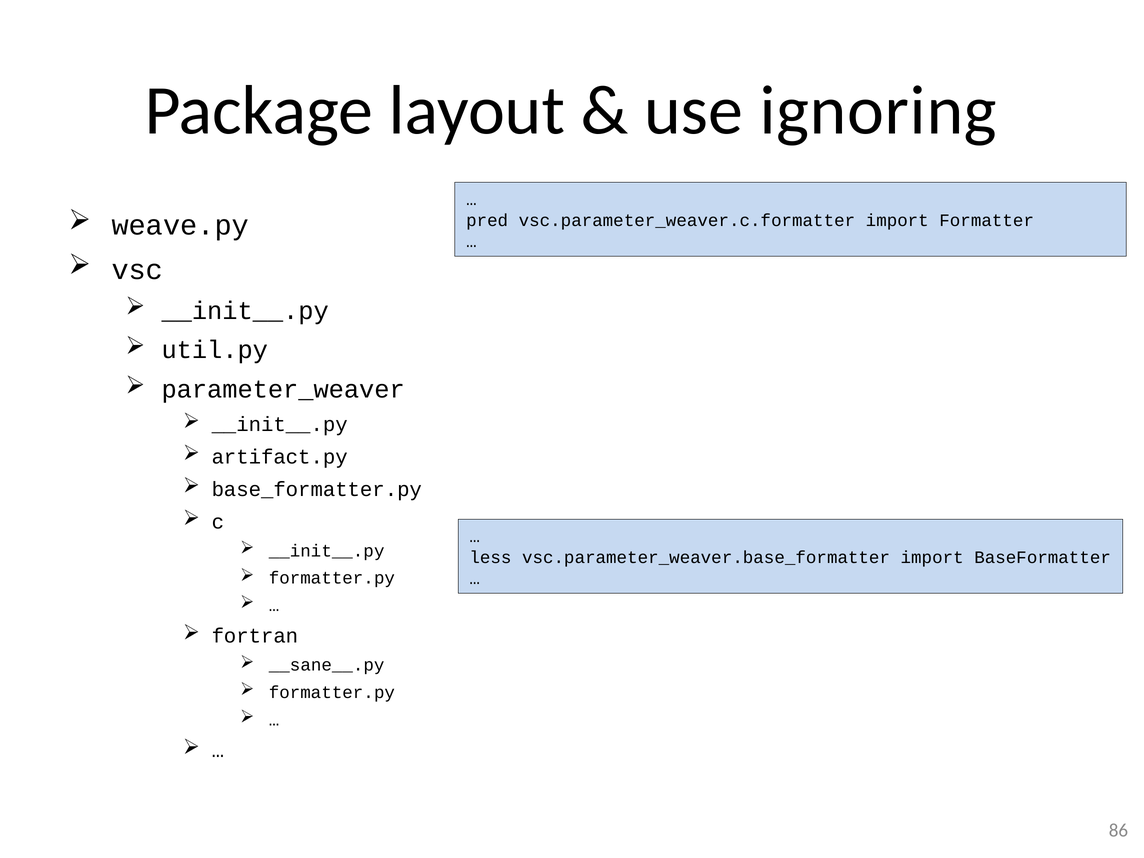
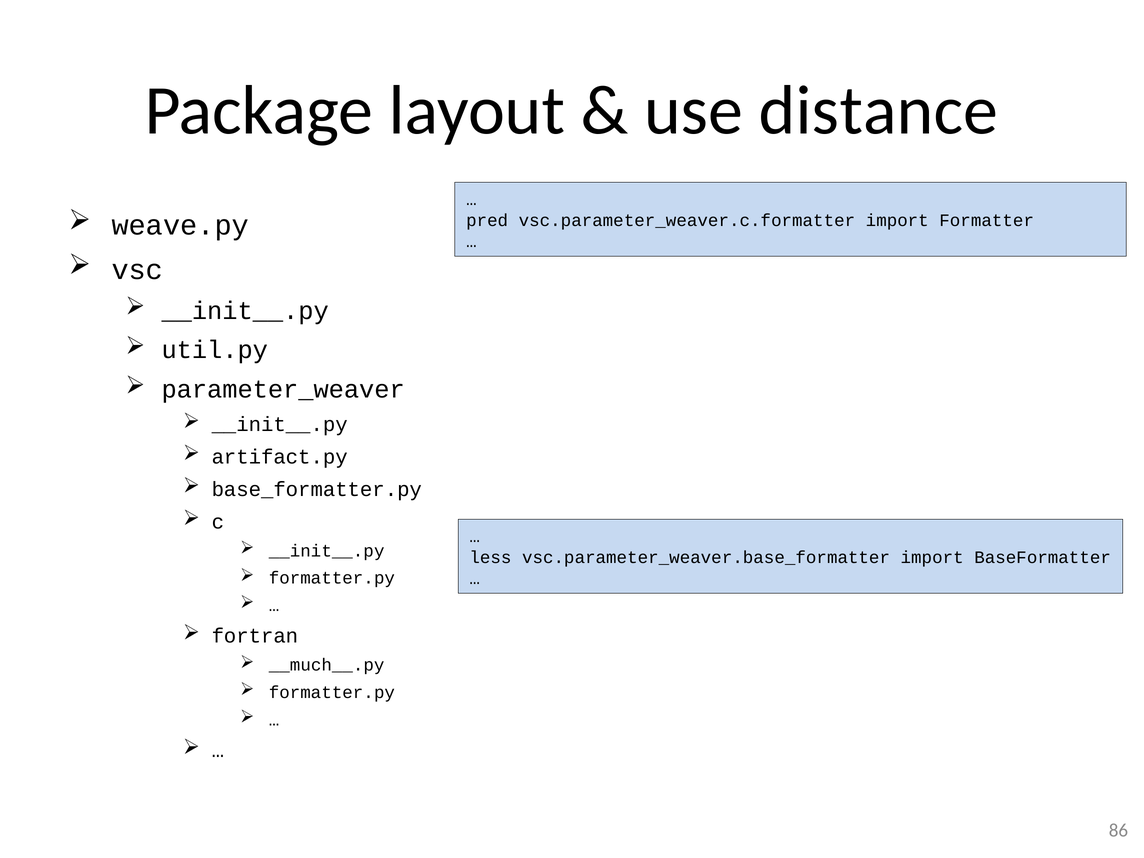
ignoring: ignoring -> distance
__sane__.py: __sane__.py -> __much__.py
